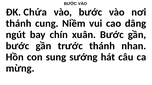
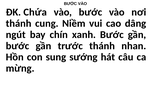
xuân: xuân -> xanh
